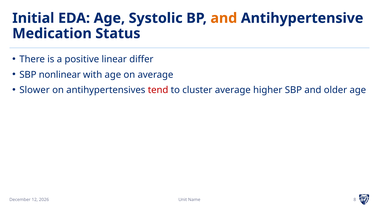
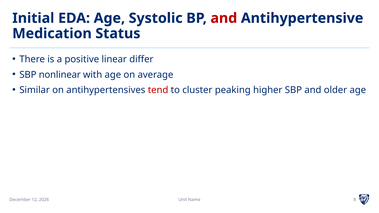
and at (224, 18) colour: orange -> red
Slower: Slower -> Similar
cluster average: average -> peaking
